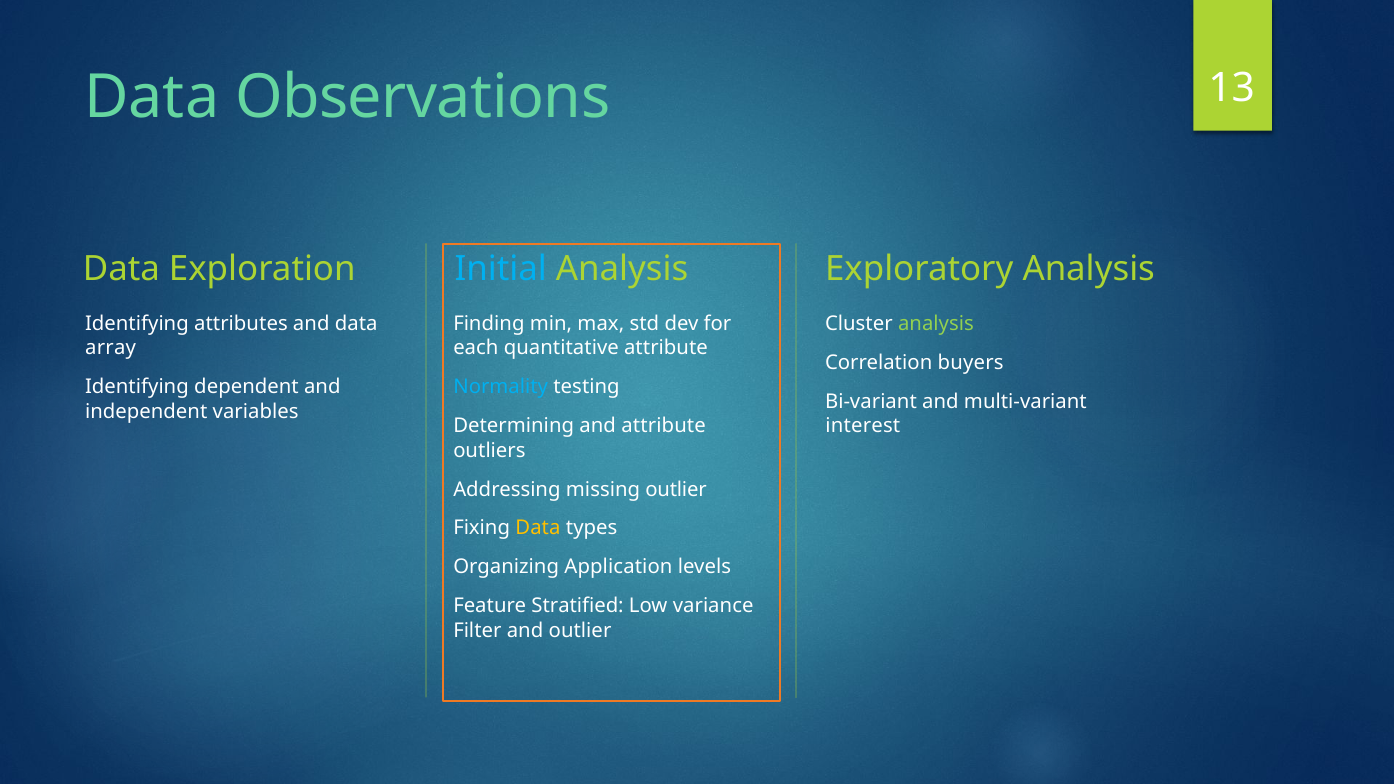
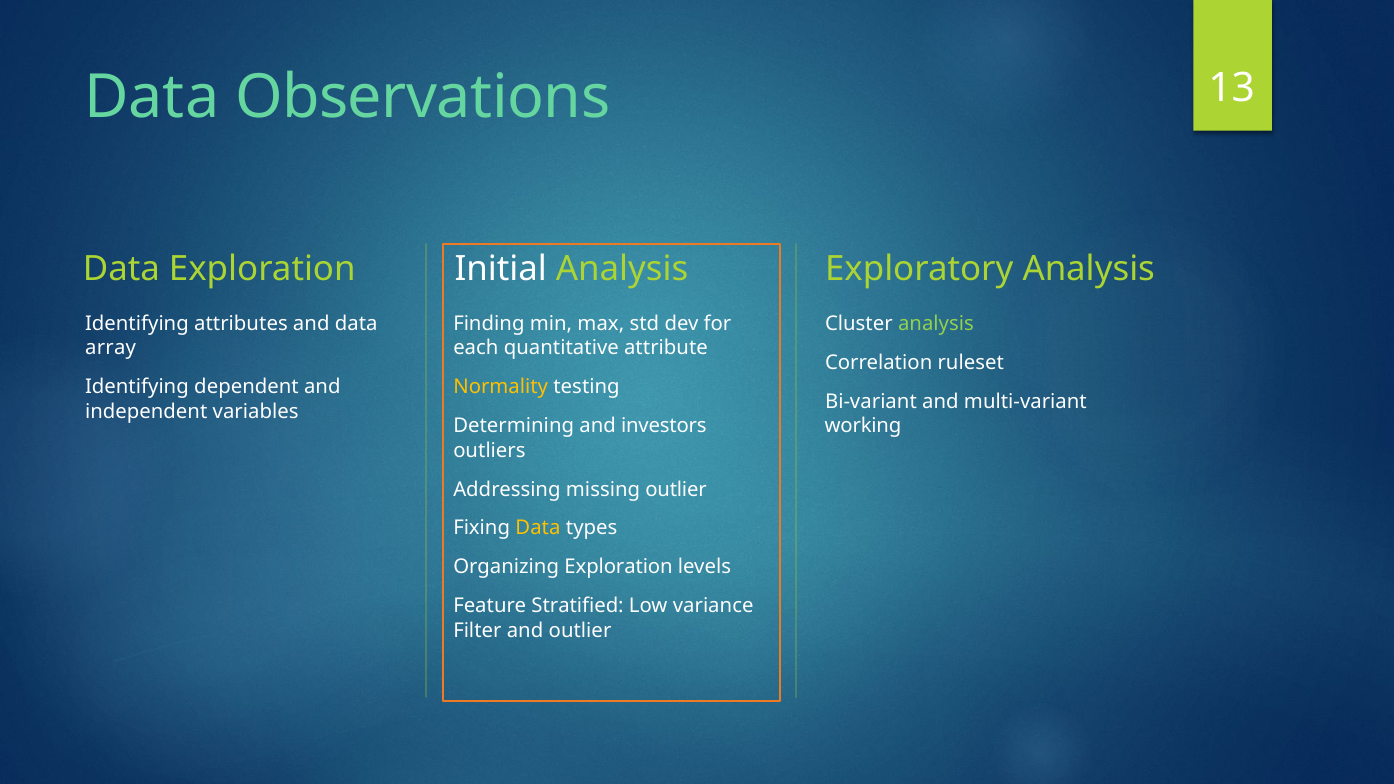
Initial colour: light blue -> white
buyers: buyers -> ruleset
Normality colour: light blue -> yellow
and attribute: attribute -> investors
interest: interest -> working
Organizing Application: Application -> Exploration
